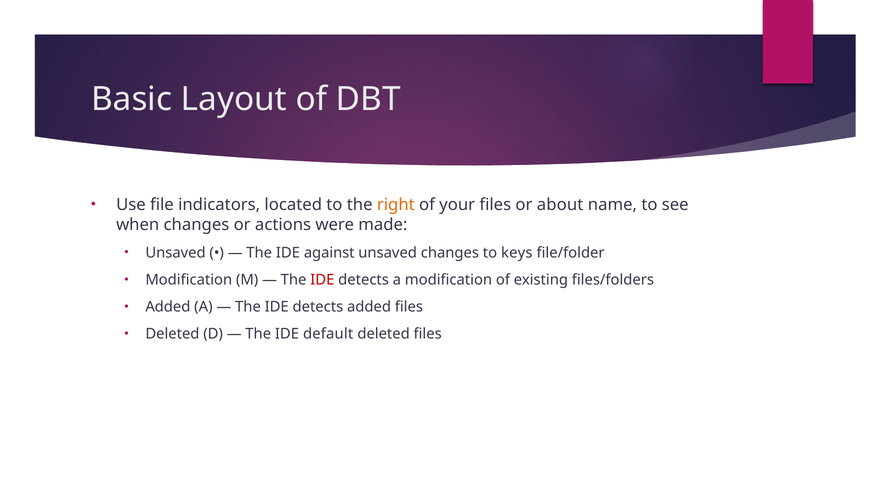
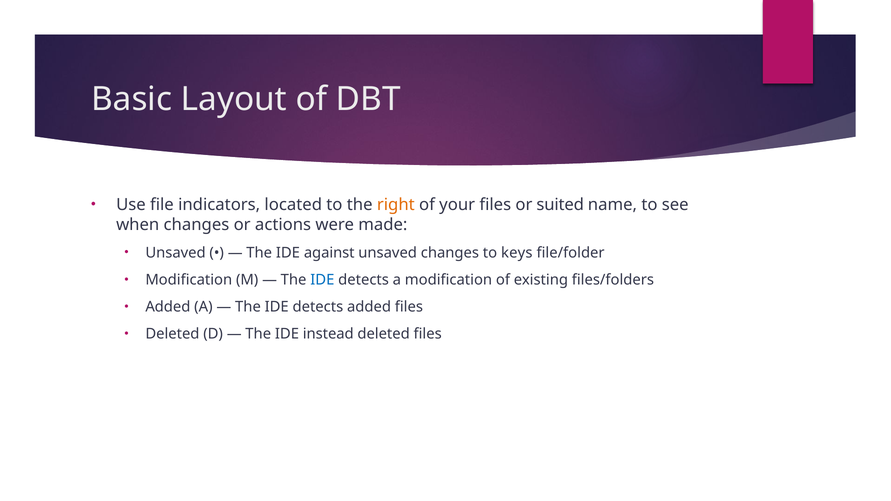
about: about -> suited
IDE at (322, 280) colour: red -> blue
default: default -> instead
